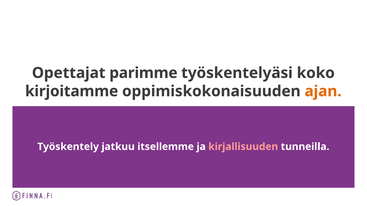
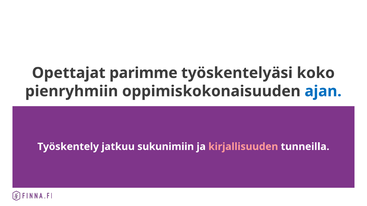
kirjoitamme: kirjoitamme -> pienryhmiin
ajan colour: orange -> blue
itsellemme: itsellemme -> sukunimiin
